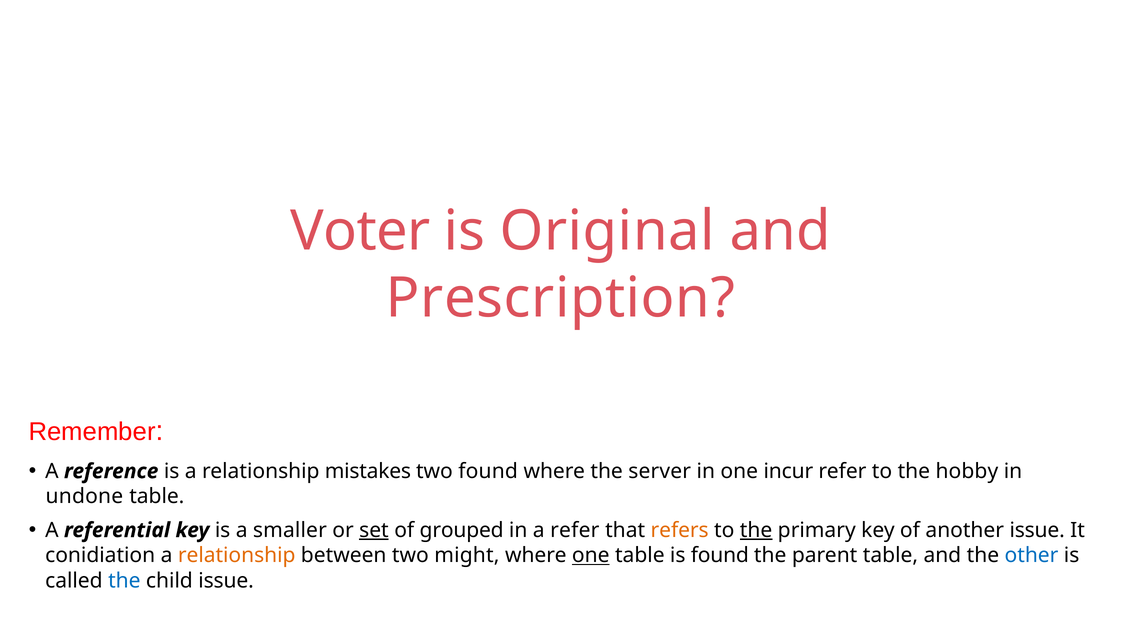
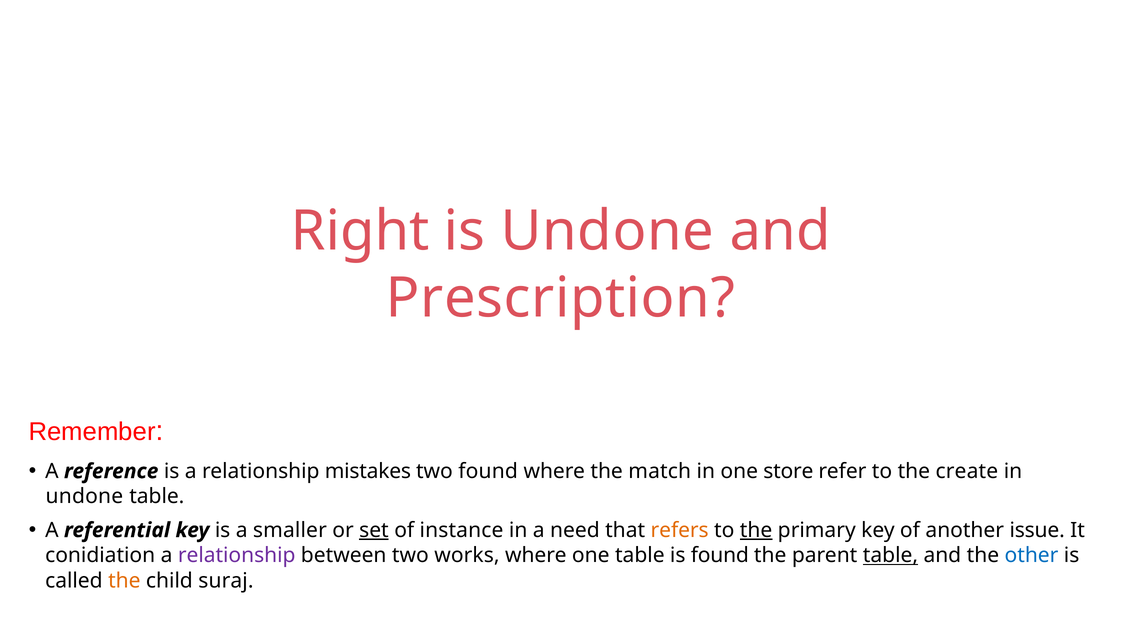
Voter: Voter -> Right
is Original: Original -> Undone
server: server -> match
incur: incur -> store
hobby: hobby -> create
grouped: grouped -> instance
a refer: refer -> need
relationship at (237, 556) colour: orange -> purple
might: might -> works
one at (591, 556) underline: present -> none
table at (890, 556) underline: none -> present
the at (124, 581) colour: blue -> orange
child issue: issue -> suraj
